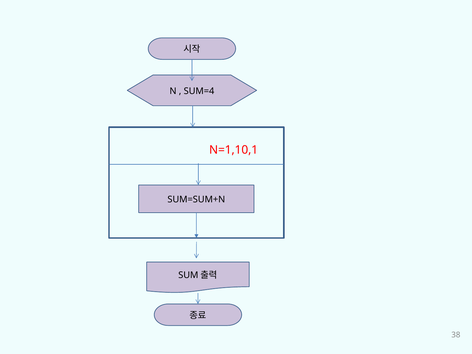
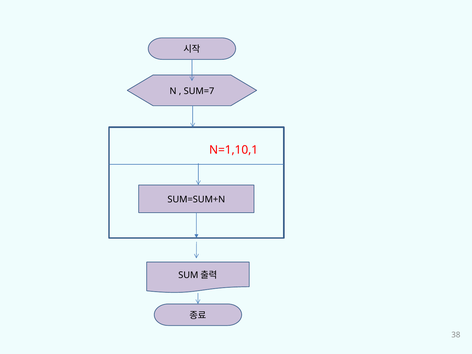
SUM=4: SUM=4 -> SUM=7
